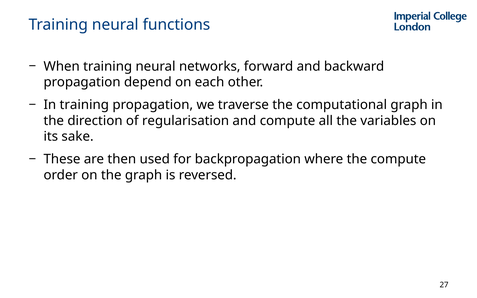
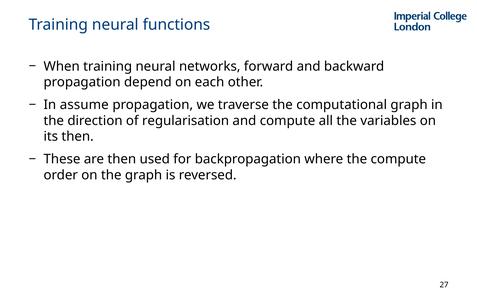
In training: training -> assume
its sake: sake -> then
